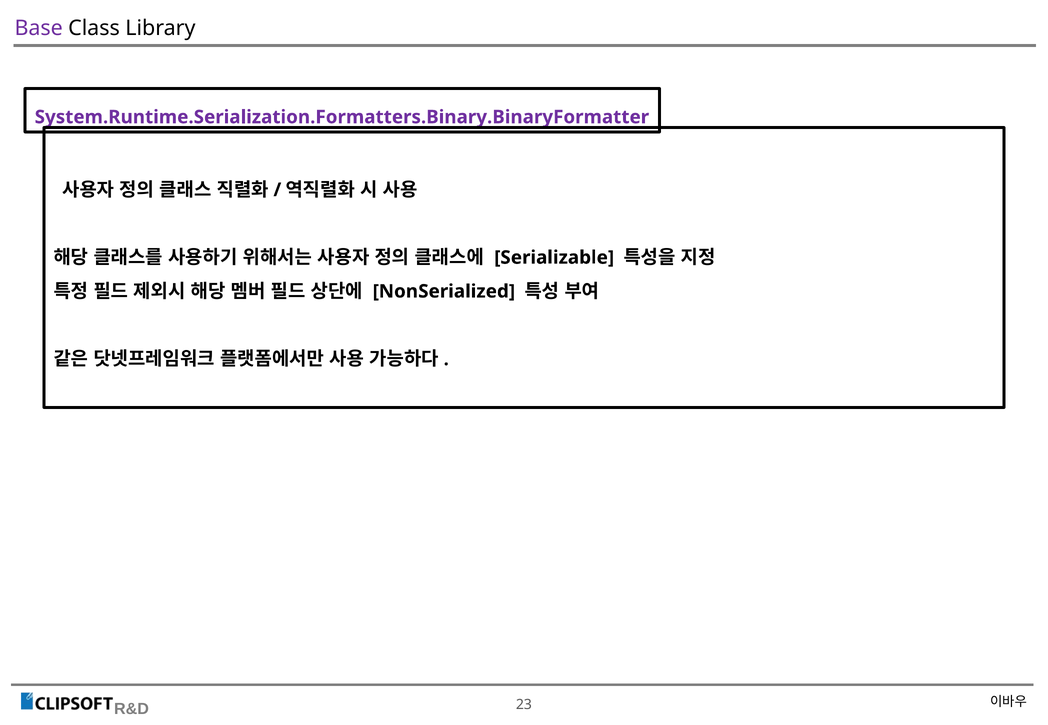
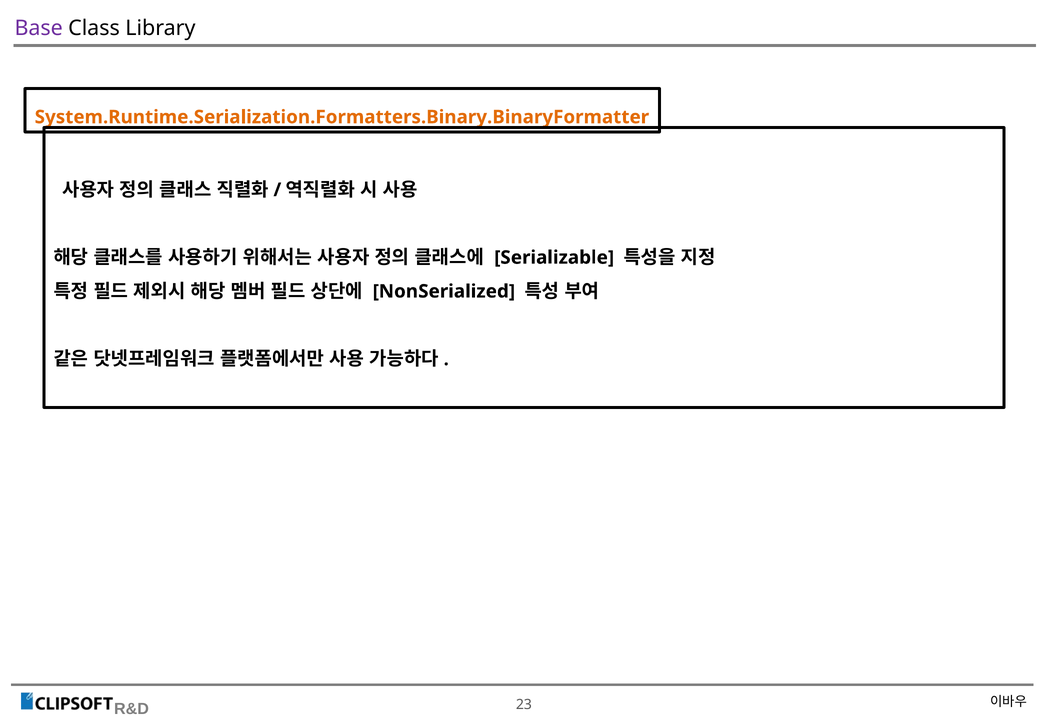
System.Runtime.Serialization.Formatters.Binary.BinaryFormatter colour: purple -> orange
